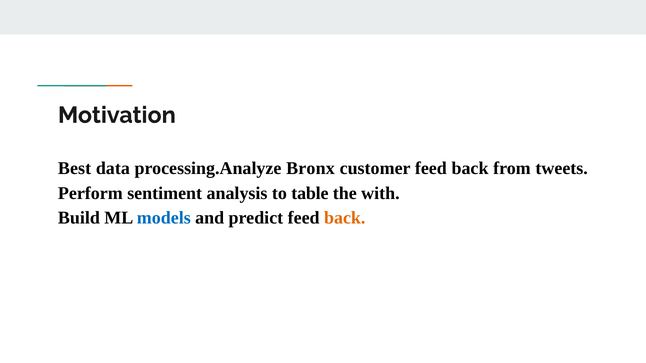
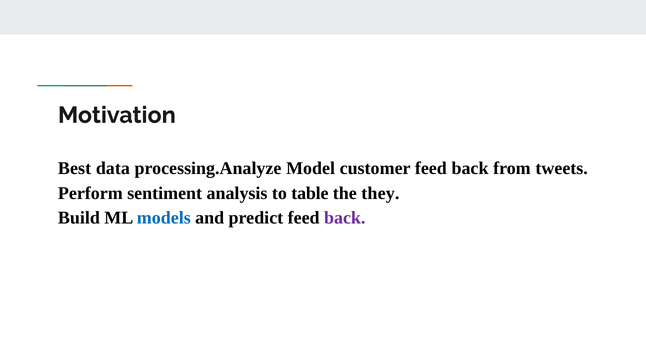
Bronx: Bronx -> Model
with: with -> they
back at (345, 218) colour: orange -> purple
